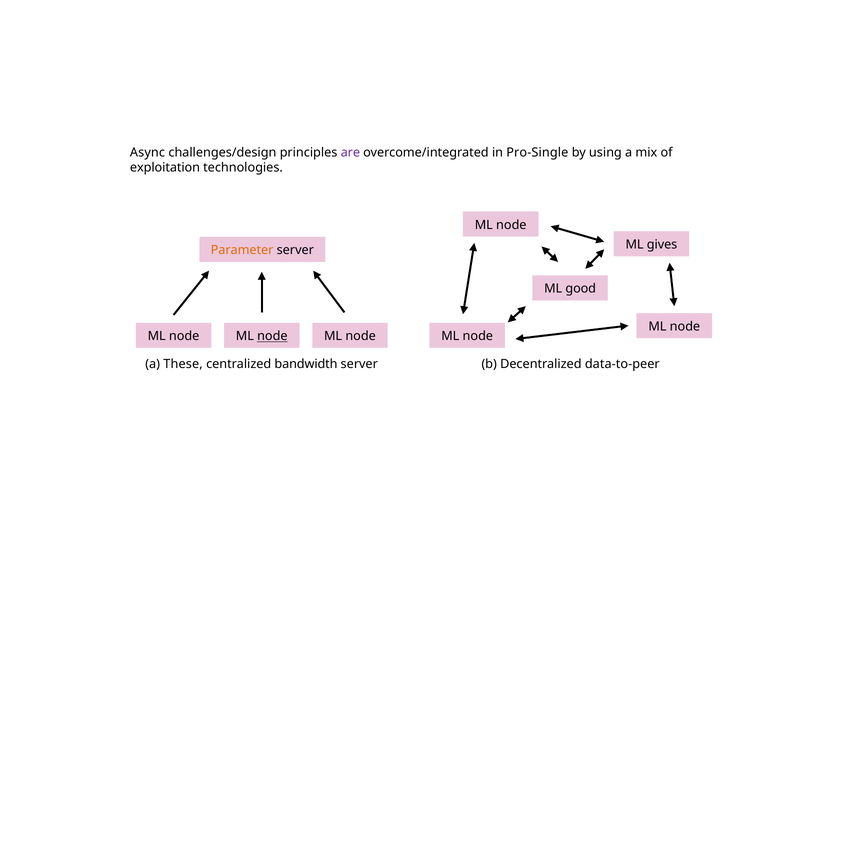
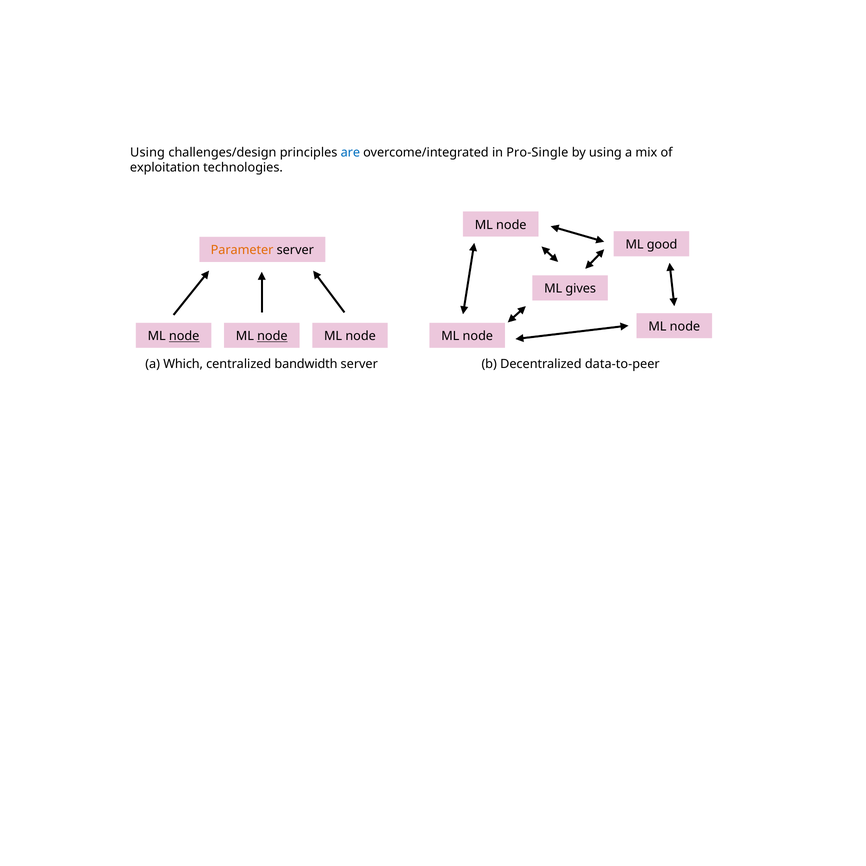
Async at (148, 152): Async -> Using
are colour: purple -> blue
gives: gives -> good
good: good -> gives
node at (184, 336) underline: none -> present
These: These -> Which
